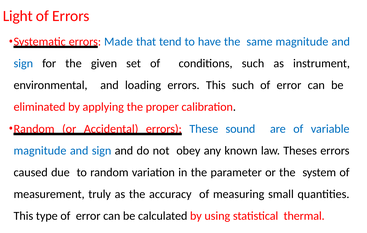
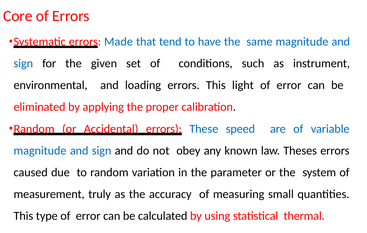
Light: Light -> Core
This such: such -> light
sound: sound -> speed
